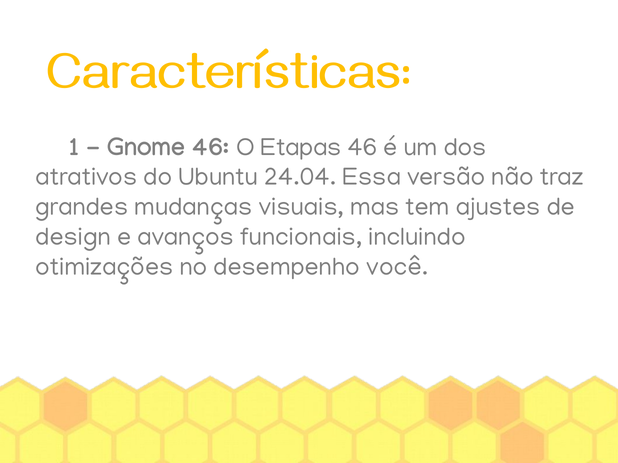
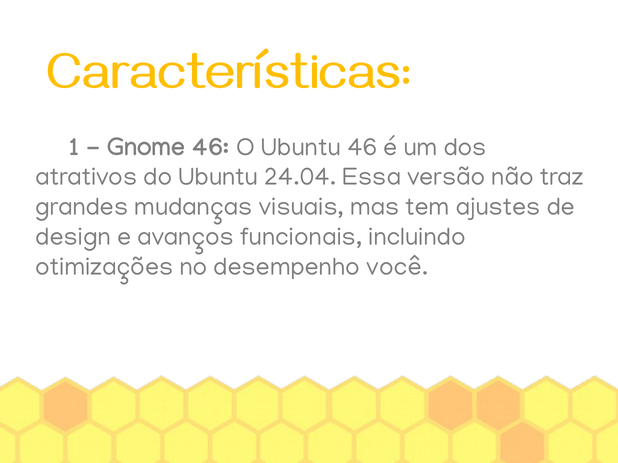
O Etapas: Etapas -> Ubuntu
